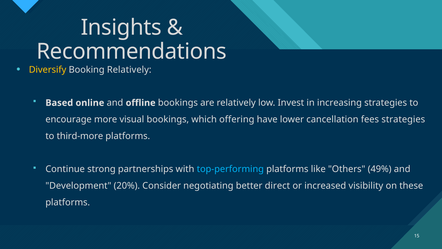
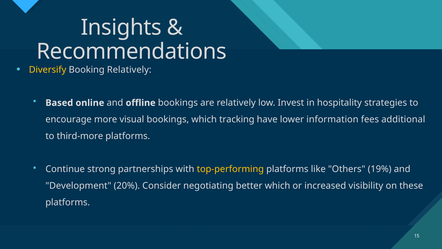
increasing: increasing -> hospitality
offering: offering -> tracking
cancellation: cancellation -> information
fees strategies: strategies -> additional
top-performing colour: light blue -> yellow
49%: 49% -> 19%
better direct: direct -> which
